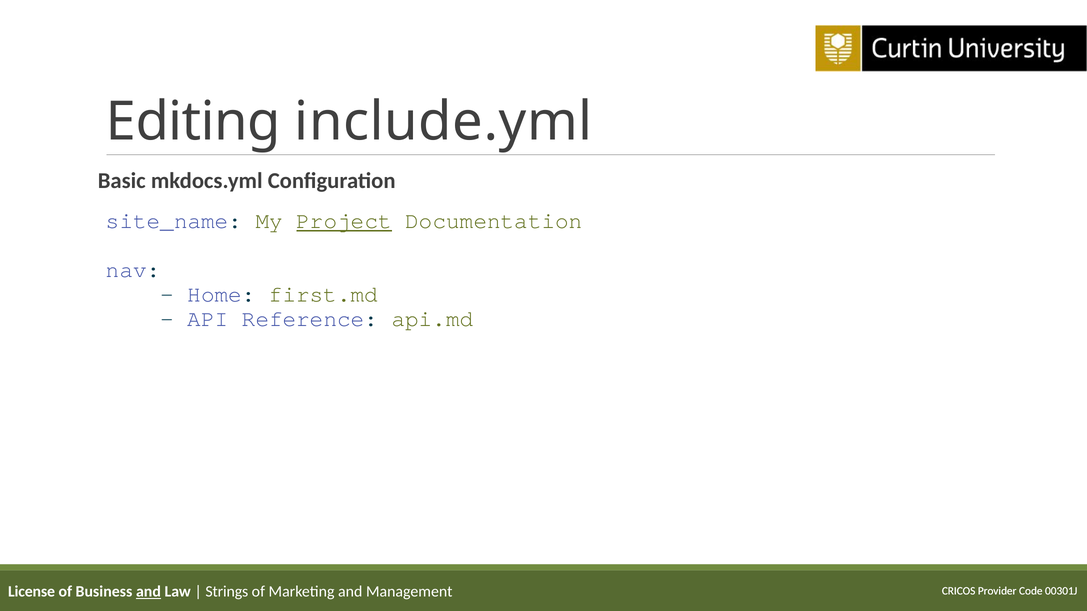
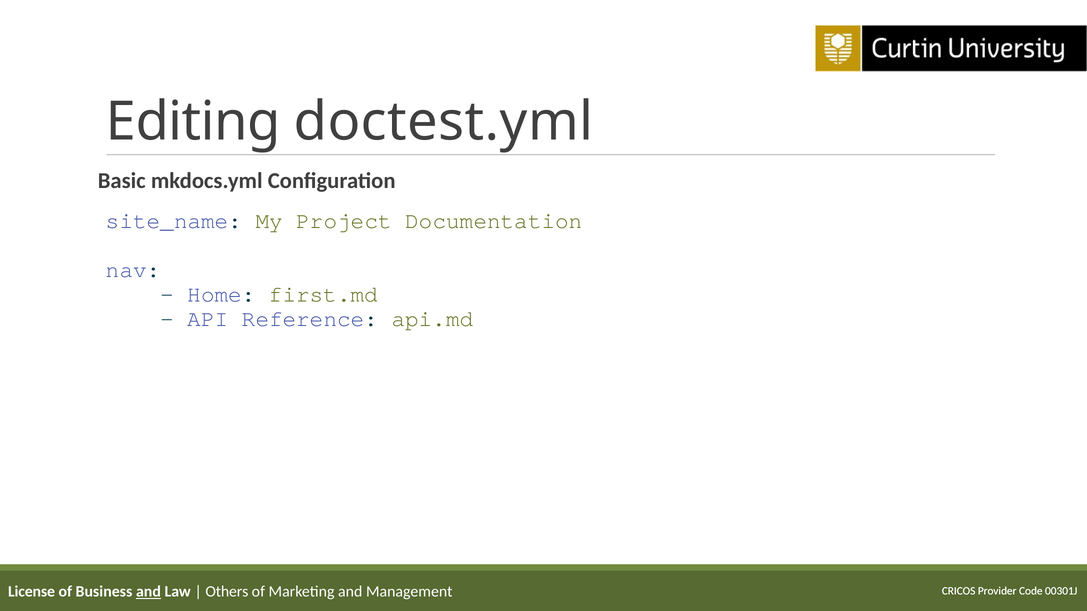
include.yml: include.yml -> doctest.yml
Project underline: present -> none
Strings: Strings -> Others
